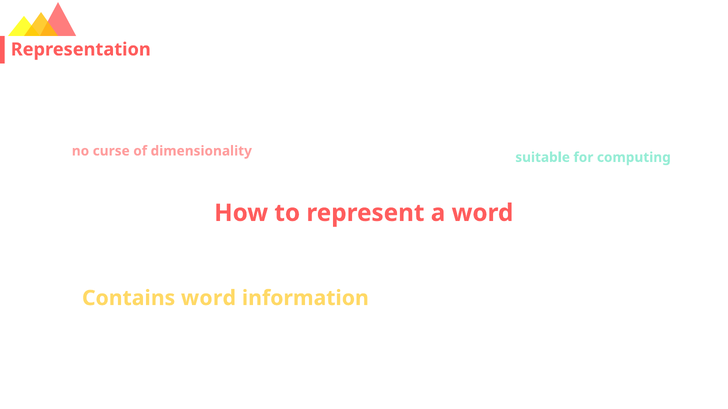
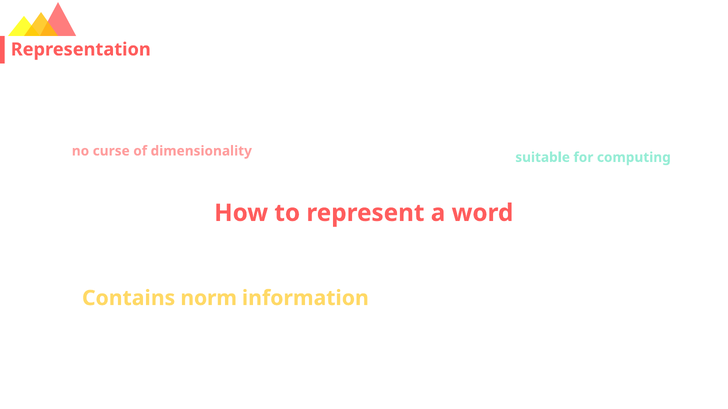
Contains word: word -> norm
